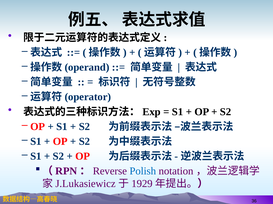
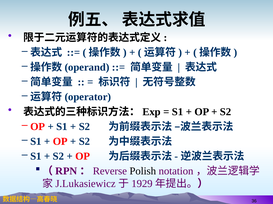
Polish colour: blue -> black
